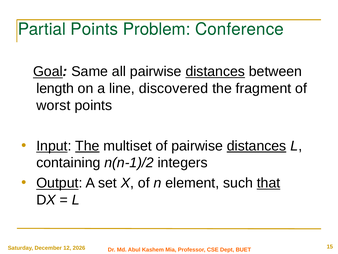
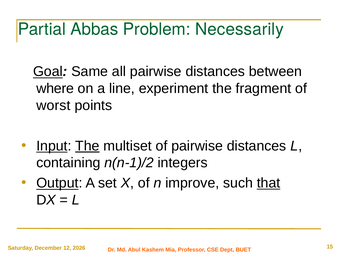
Partial Points: Points -> Abbas
Conference: Conference -> Necessarily
distances at (215, 71) underline: present -> none
length: length -> where
discovered: discovered -> experiment
distances at (257, 146) underline: present -> none
element: element -> improve
